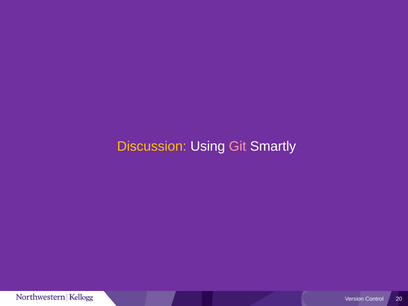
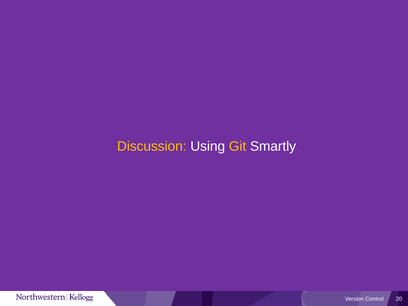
Git colour: pink -> yellow
